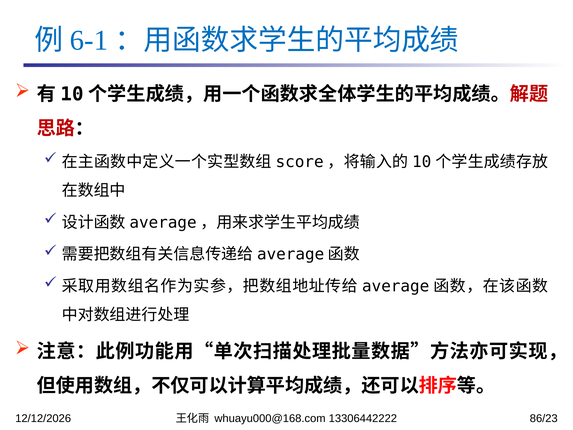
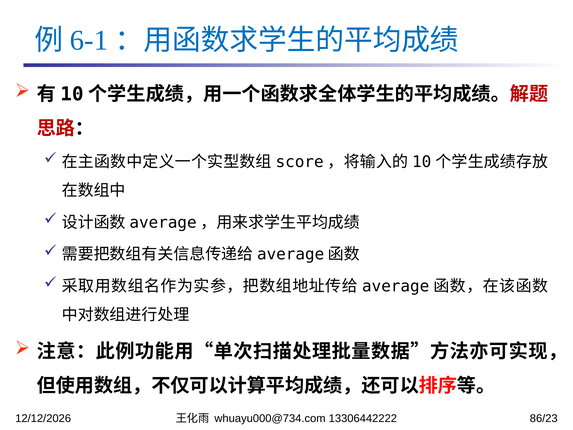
whuayu000@168.com: whuayu000@168.com -> whuayu000@734.com
